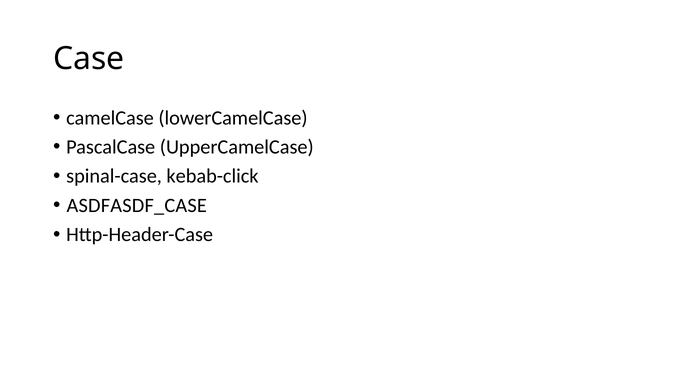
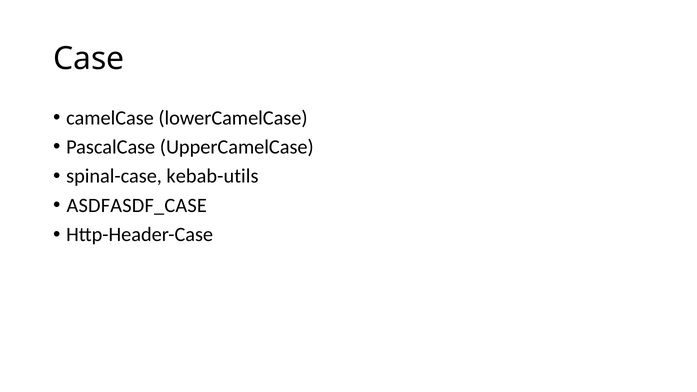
kebab-click: kebab-click -> kebab-utils
